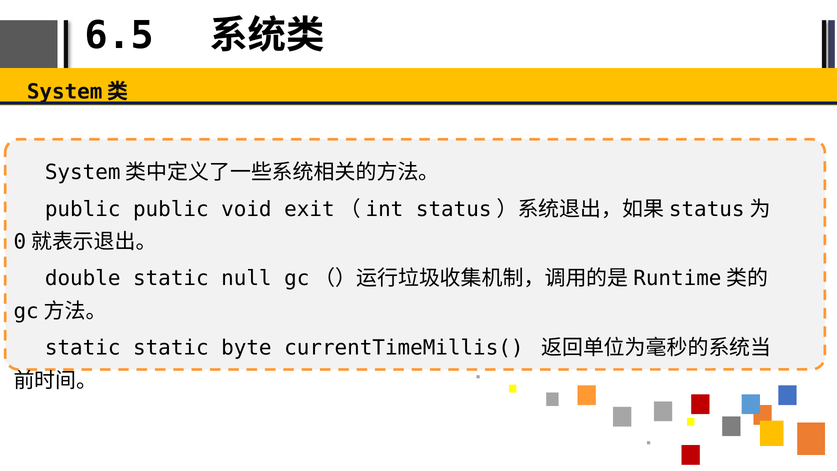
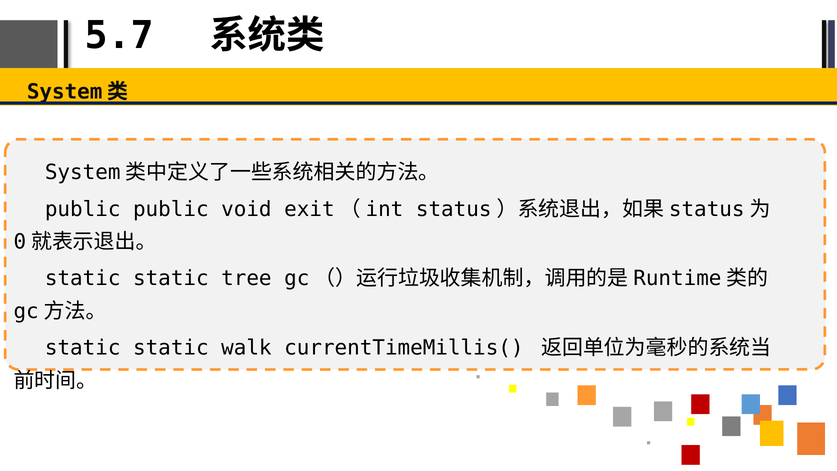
6.5: 6.5 -> 5.7
double at (83, 278): double -> static
null: null -> tree
byte: byte -> walk
